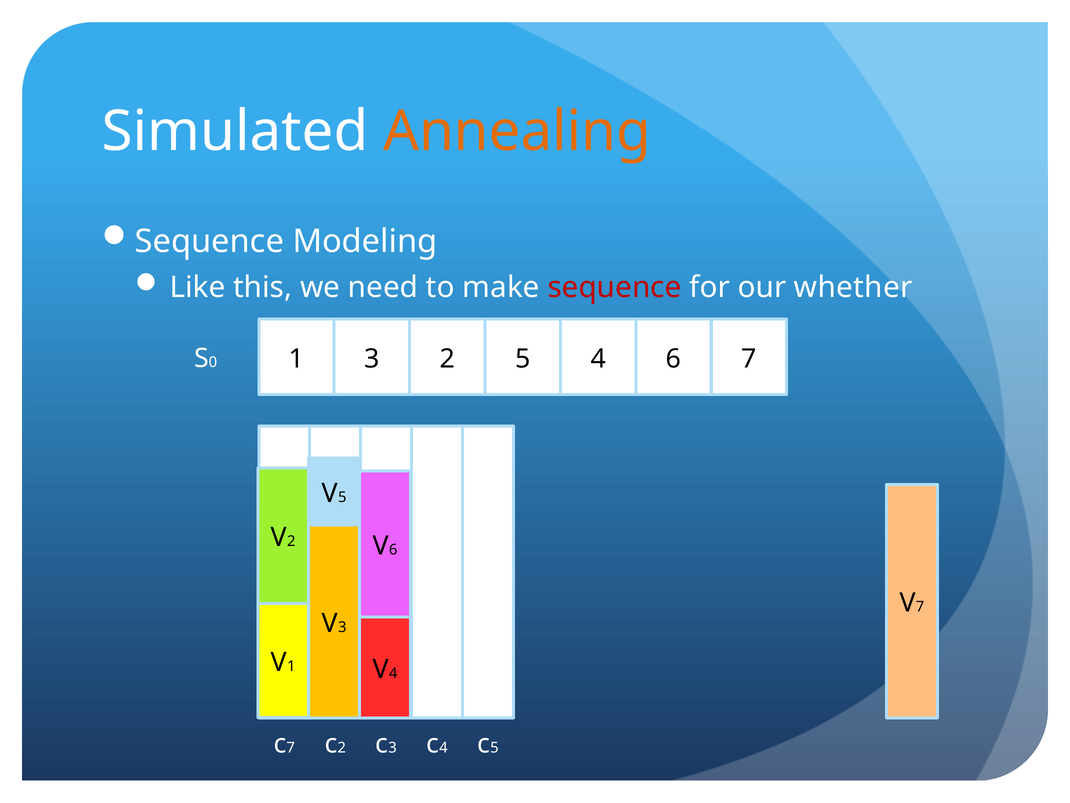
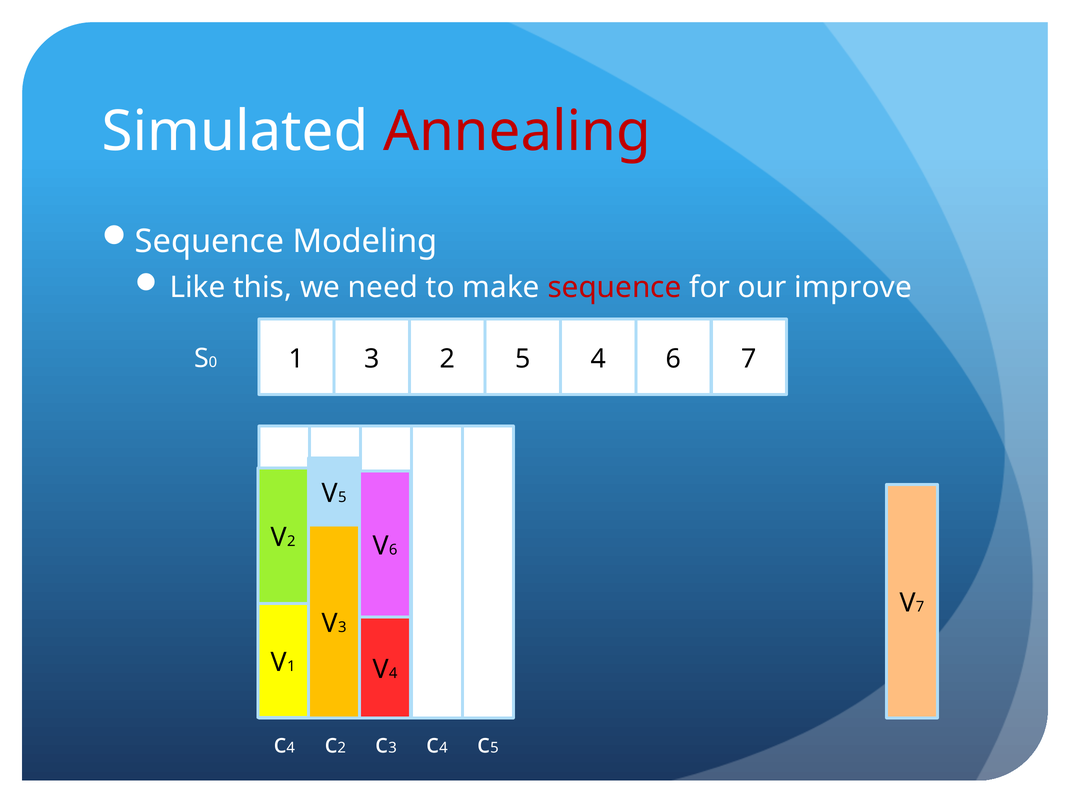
Annealing colour: orange -> red
whether: whether -> improve
7 at (291, 747): 7 -> 4
